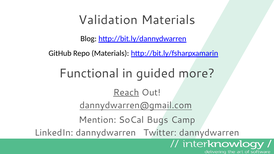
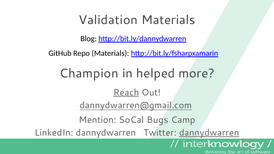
Functional: Functional -> Champion
guided: guided -> helped
dannydwarren at (209, 133) underline: none -> present
